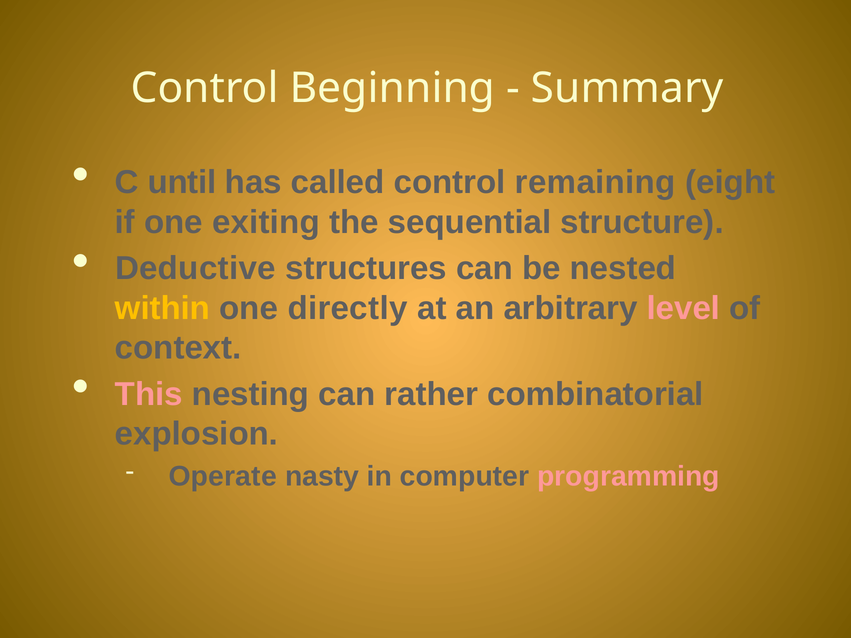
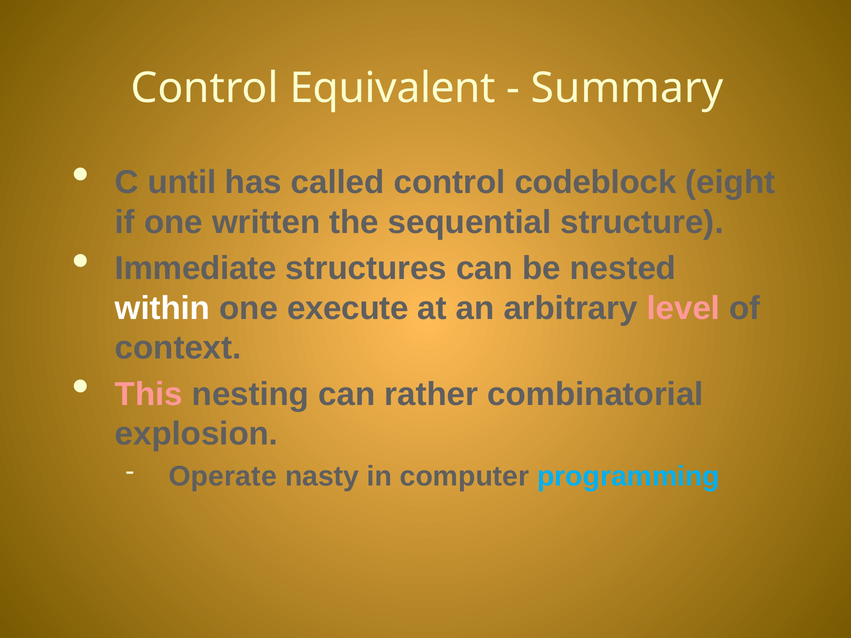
Beginning: Beginning -> Equivalent
remaining: remaining -> codeblock
exiting: exiting -> written
Deductive: Deductive -> Immediate
within colour: yellow -> white
directly: directly -> execute
programming colour: pink -> light blue
